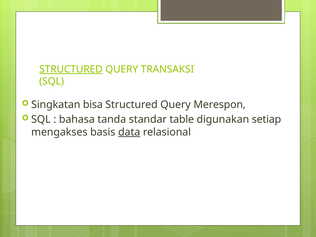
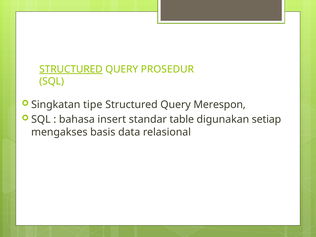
TRANSAKSI: TRANSAKSI -> PROSEDUR
bisa: bisa -> tipe
tanda: tanda -> insert
data underline: present -> none
